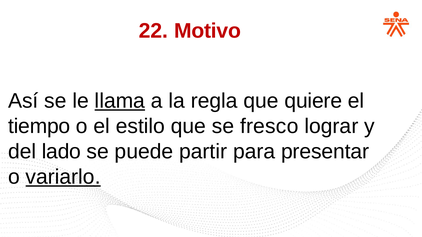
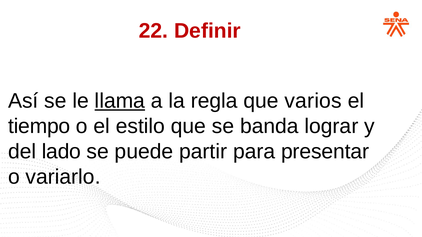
Motivo: Motivo -> Definir
quiere: quiere -> varios
fresco: fresco -> banda
variarlo underline: present -> none
